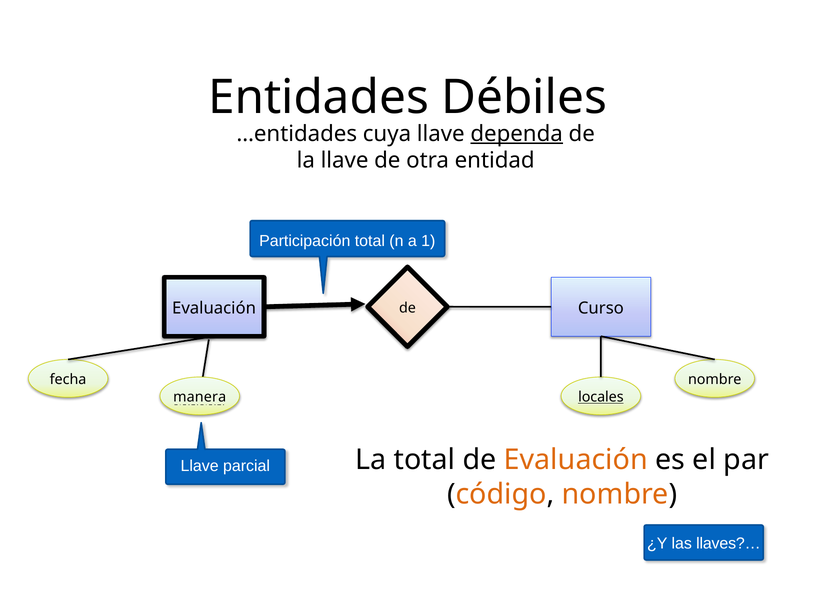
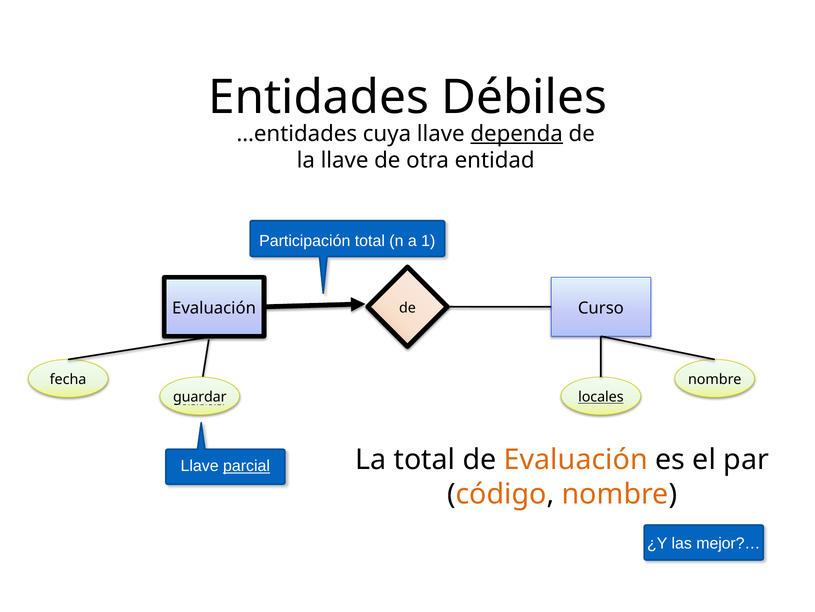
manera: manera -> guardar
parcial underline: none -> present
llaves?…: llaves?… -> mejor?…
